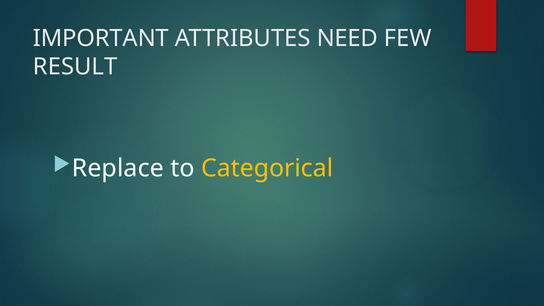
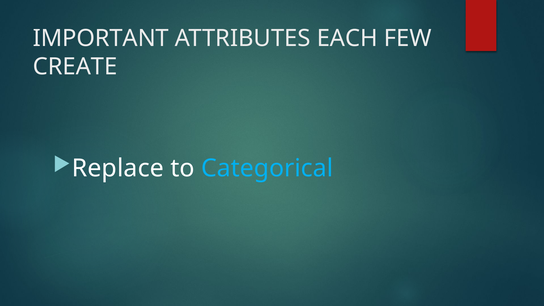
NEED: NEED -> EACH
RESULT: RESULT -> CREATE
Categorical colour: yellow -> light blue
